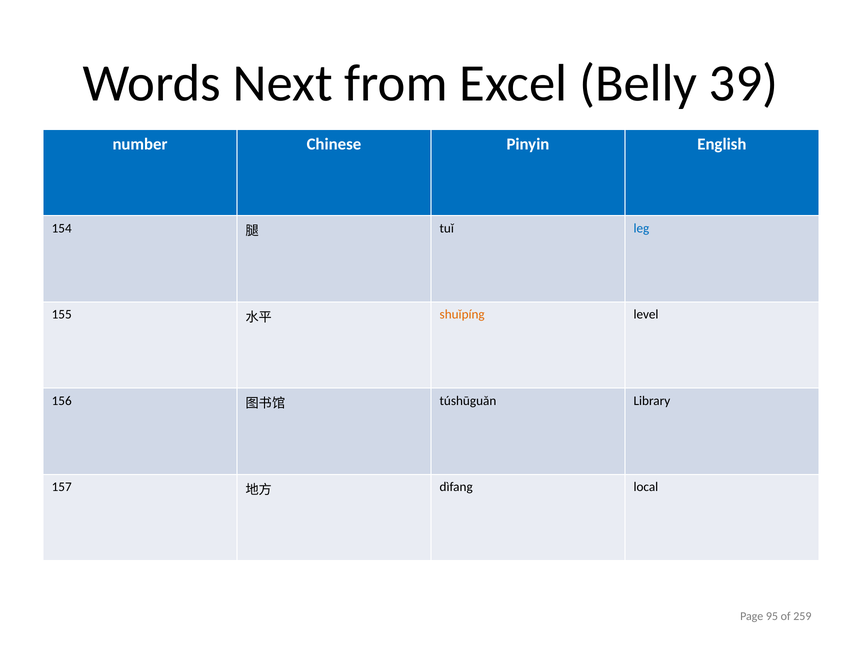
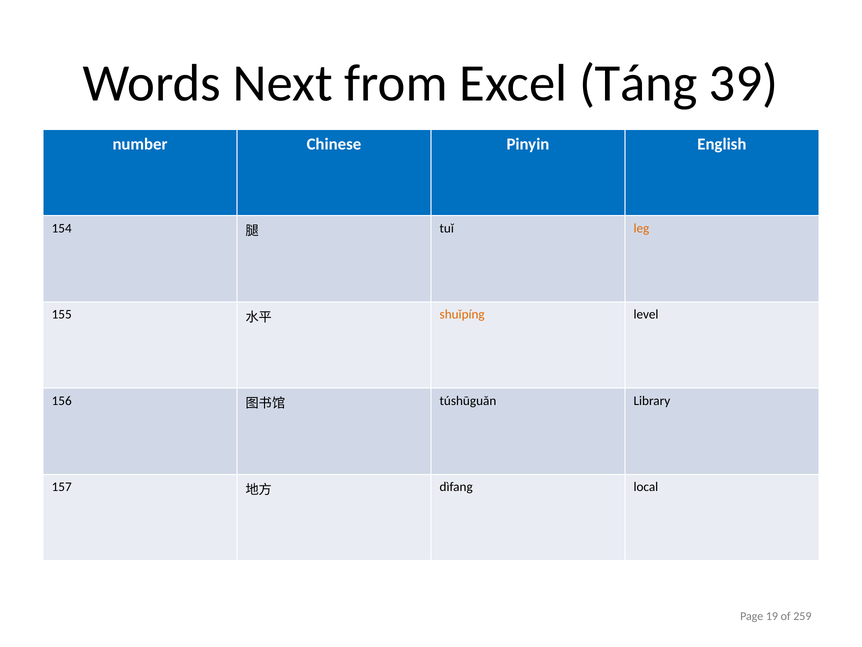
Belly: Belly -> Táng
leg colour: blue -> orange
95: 95 -> 19
